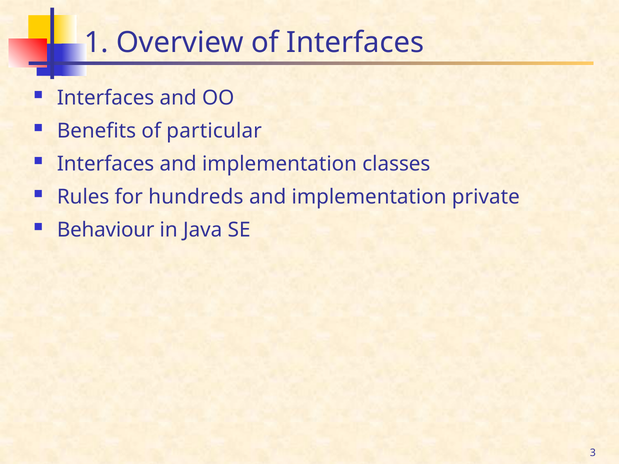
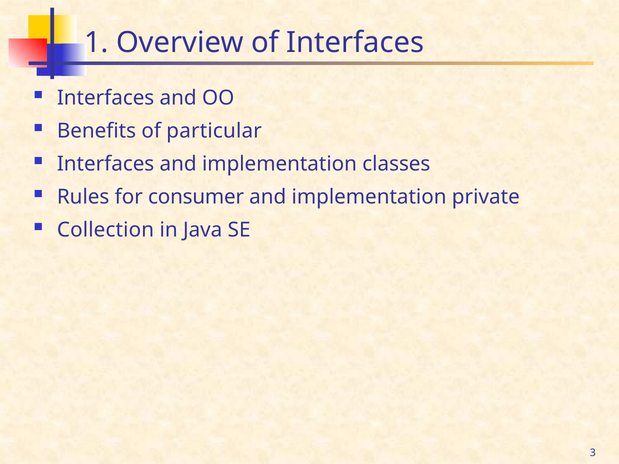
hundreds: hundreds -> consumer
Behaviour: Behaviour -> Collection
